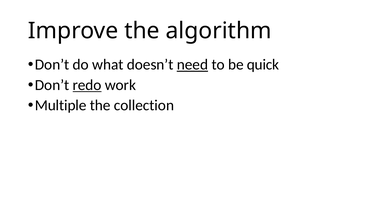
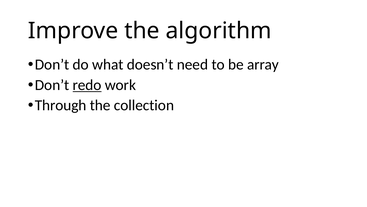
need underline: present -> none
quick: quick -> array
Multiple: Multiple -> Through
